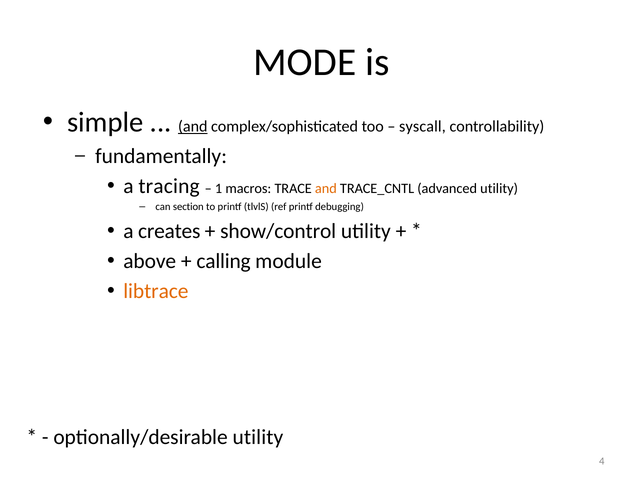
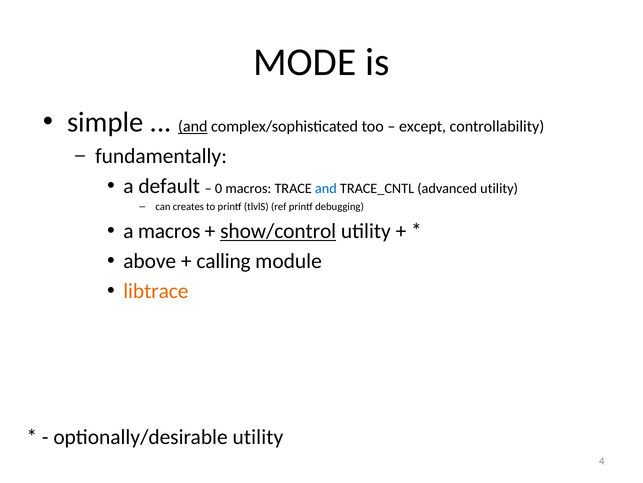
syscall: syscall -> except
tracing: tracing -> default
1: 1 -> 0
and at (326, 188) colour: orange -> blue
section: section -> creates
a creates: creates -> macros
show/control underline: none -> present
